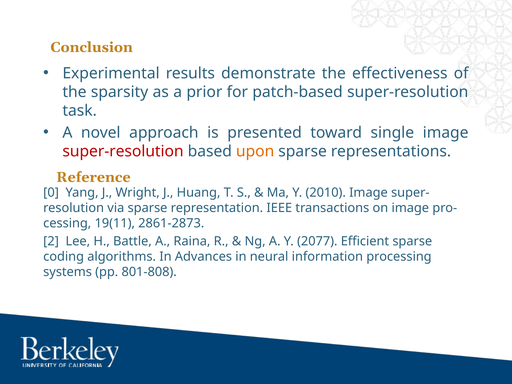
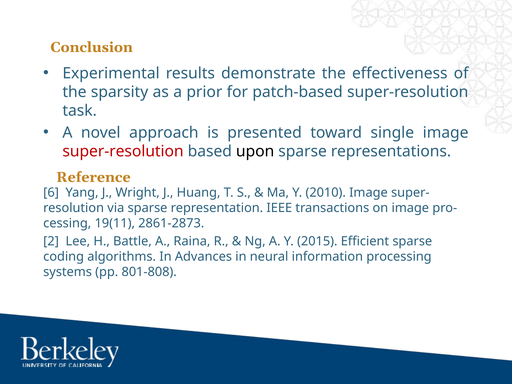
upon colour: orange -> black
0: 0 -> 6
2077: 2077 -> 2015
